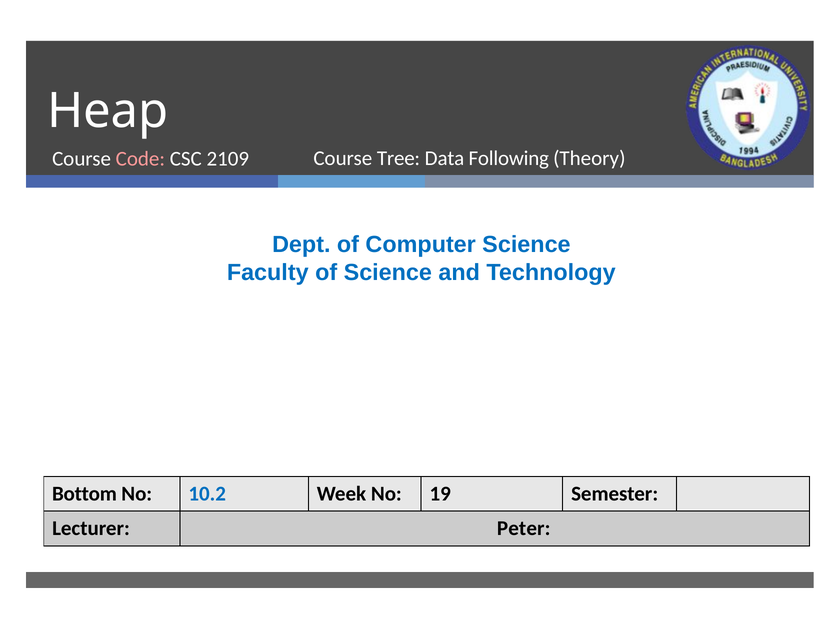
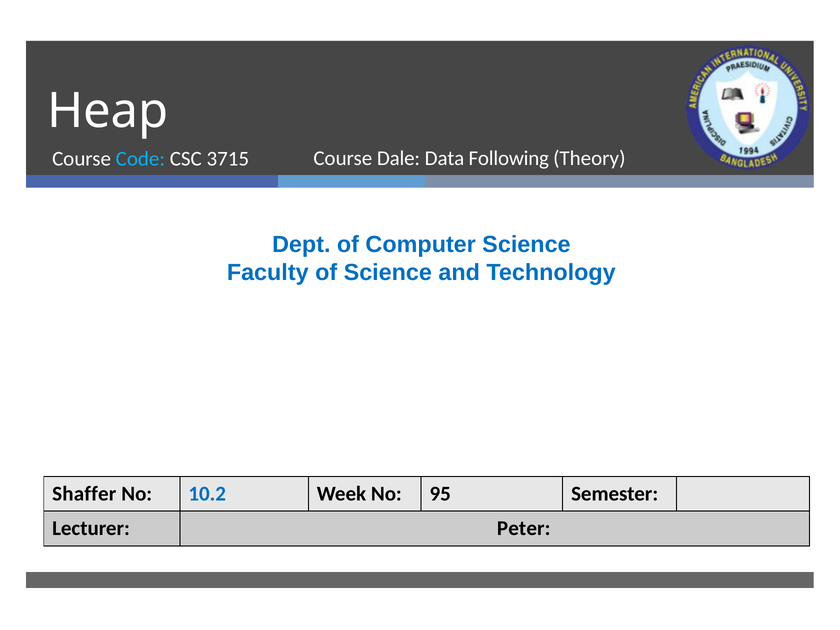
Tree: Tree -> Dale
Code colour: pink -> light blue
2109: 2109 -> 3715
Bottom: Bottom -> Shaffer
19: 19 -> 95
